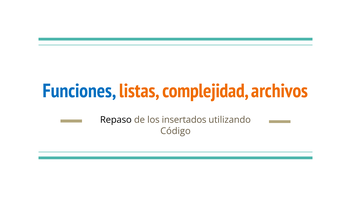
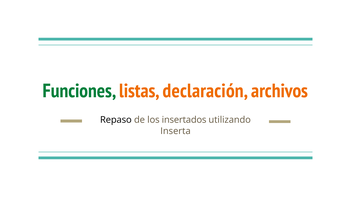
Funciones colour: blue -> green
complejidad: complejidad -> declaración
Código: Código -> Inserta
